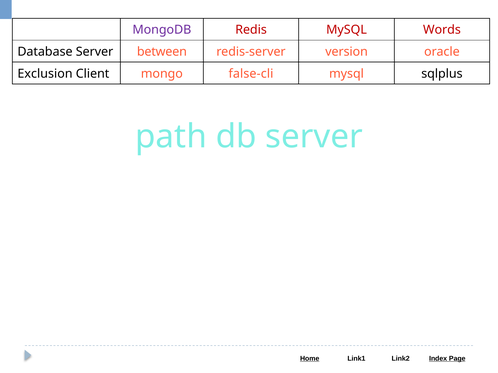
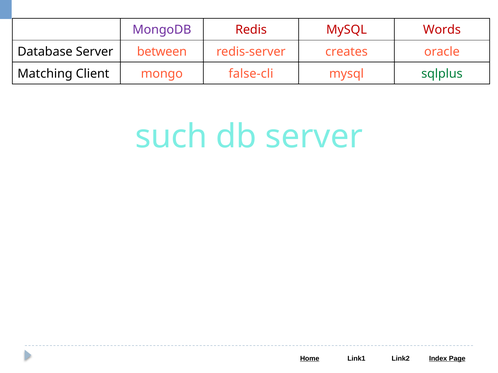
version: version -> creates
Exclusion: Exclusion -> Matching
sqlplus colour: black -> green
path: path -> such
